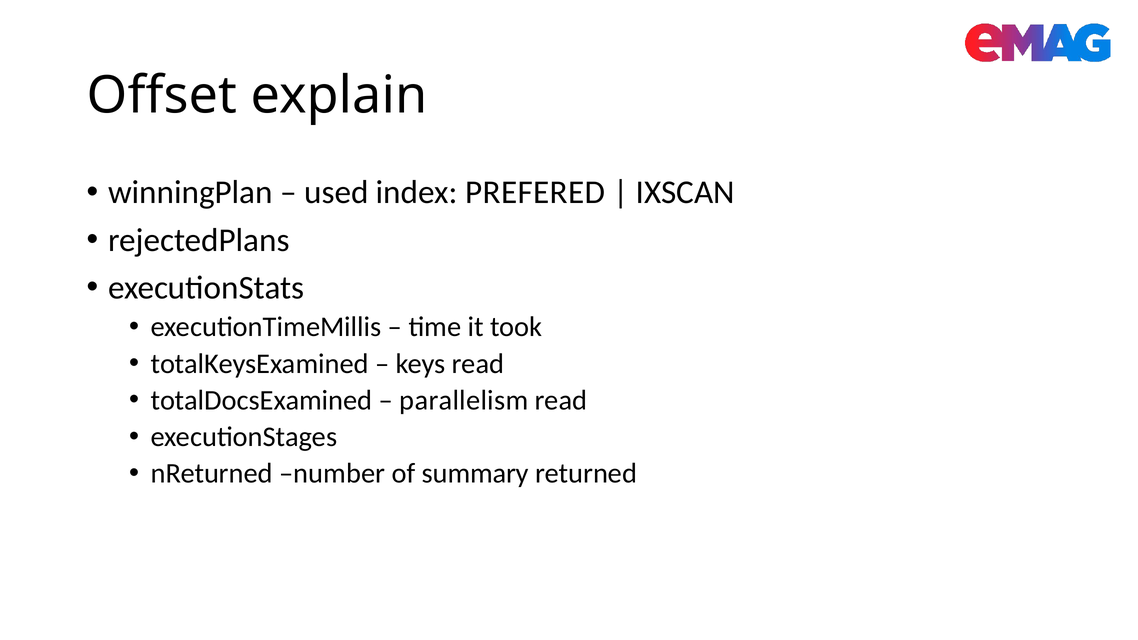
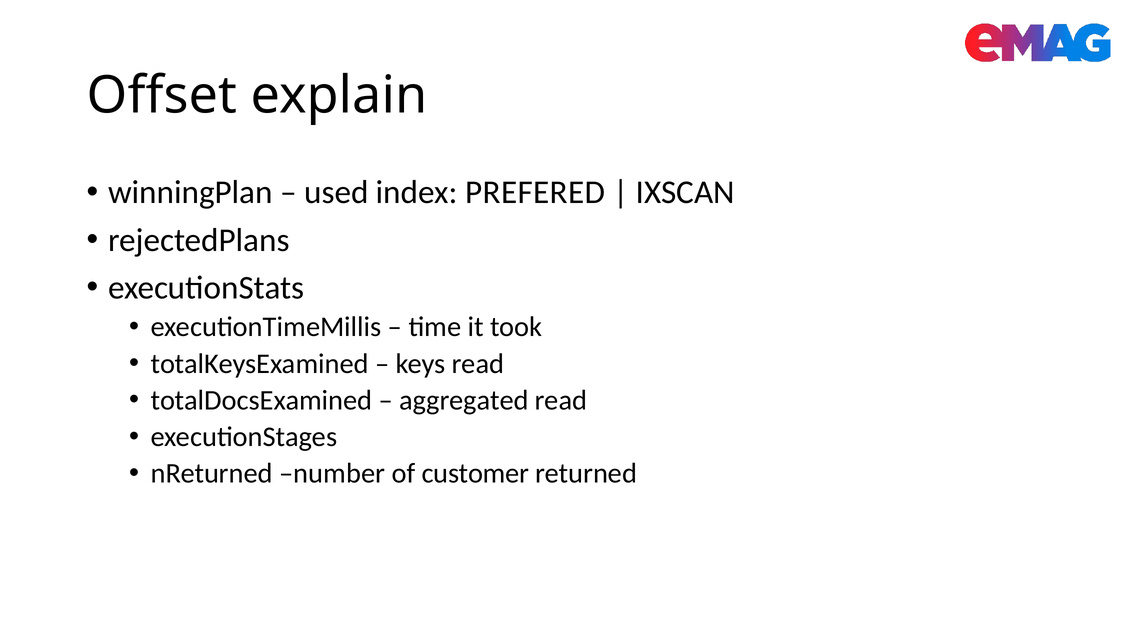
parallelism: parallelism -> aggregated
summary: summary -> customer
